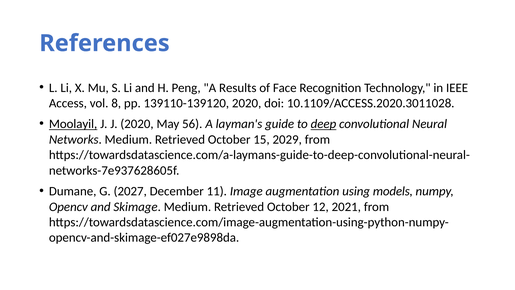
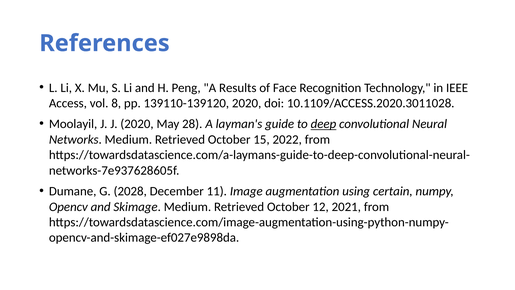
Moolayil underline: present -> none
56: 56 -> 28
2029: 2029 -> 2022
2027: 2027 -> 2028
models: models -> certain
